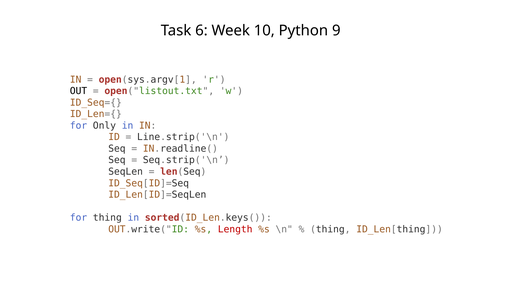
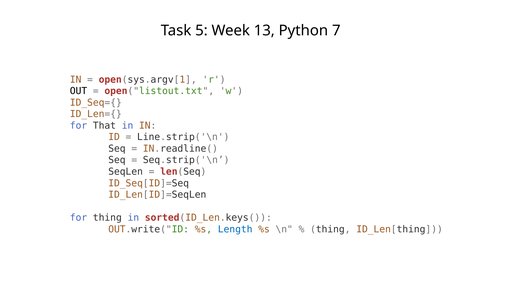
6: 6 -> 5
10: 10 -> 13
9: 9 -> 7
Only: Only -> That
Length colour: red -> blue
